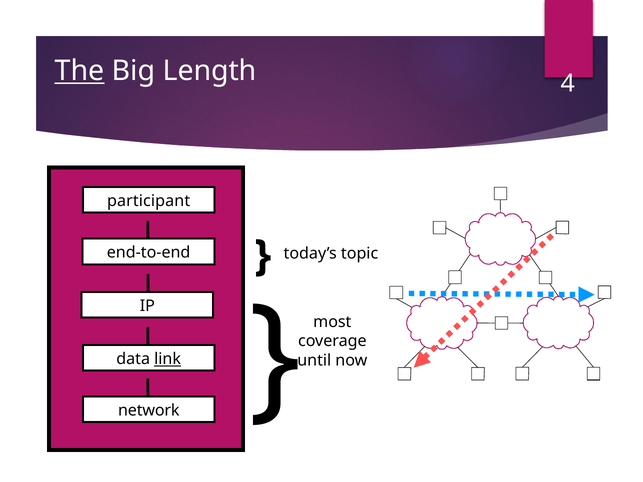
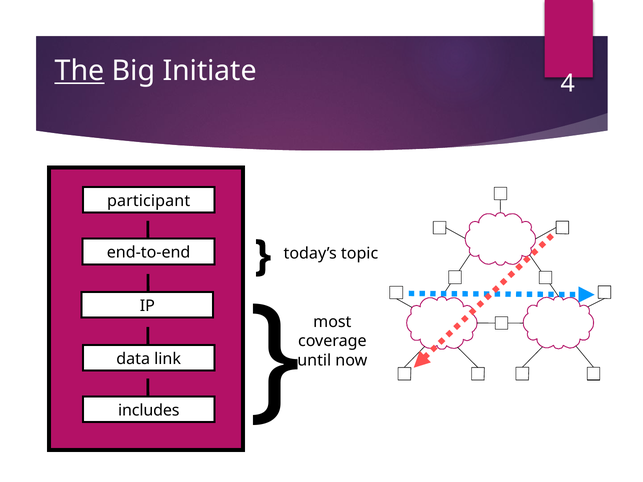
Length: Length -> Initiate
link underline: present -> none
network: network -> includes
